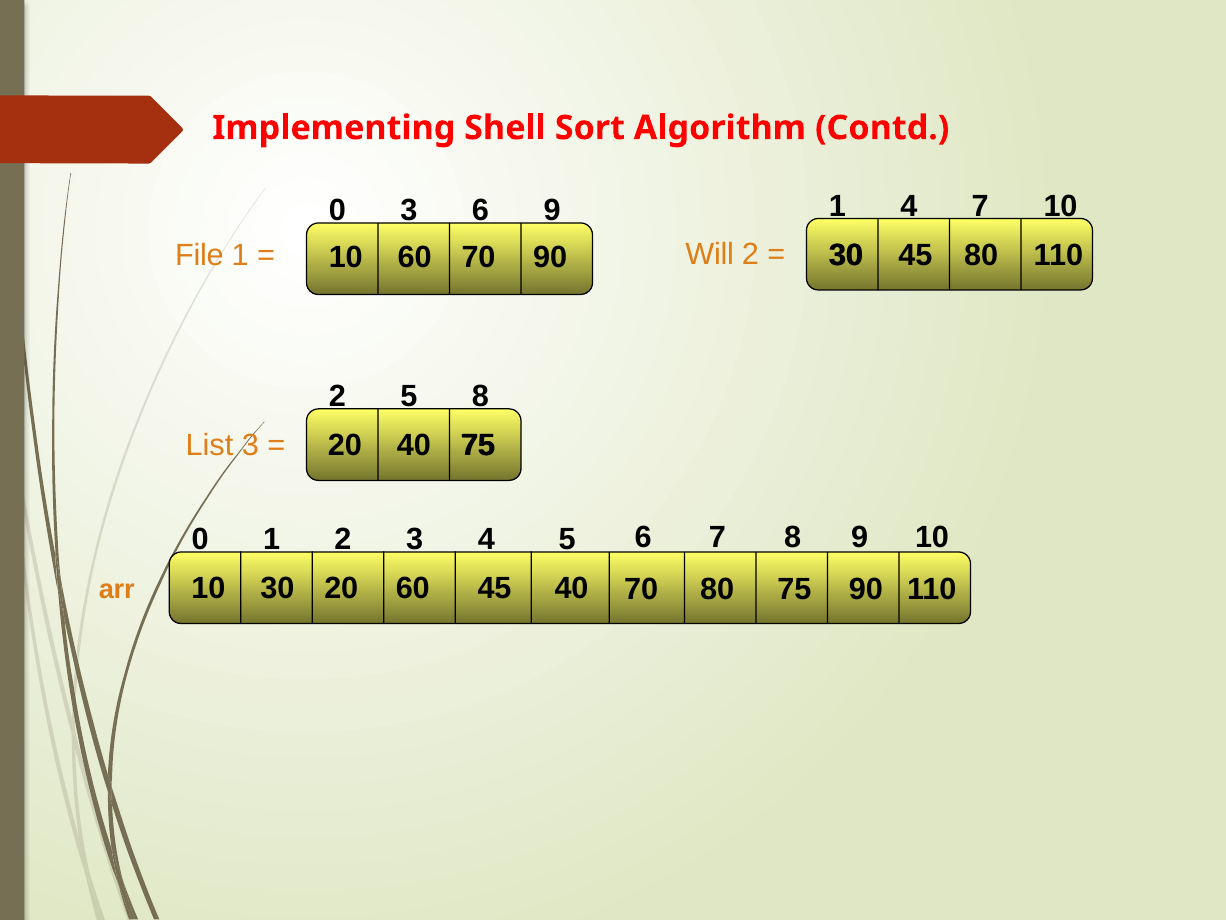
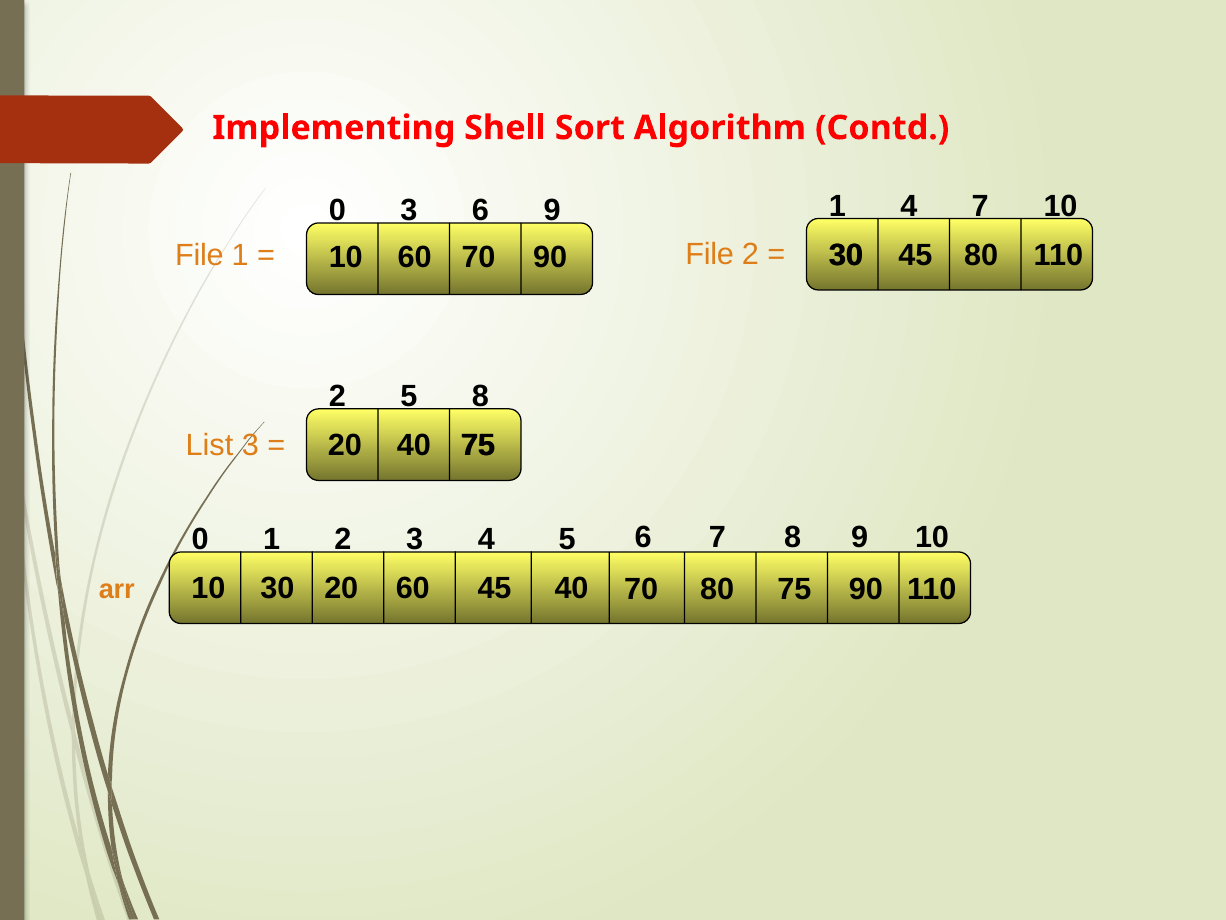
Will at (710, 254): Will -> File
